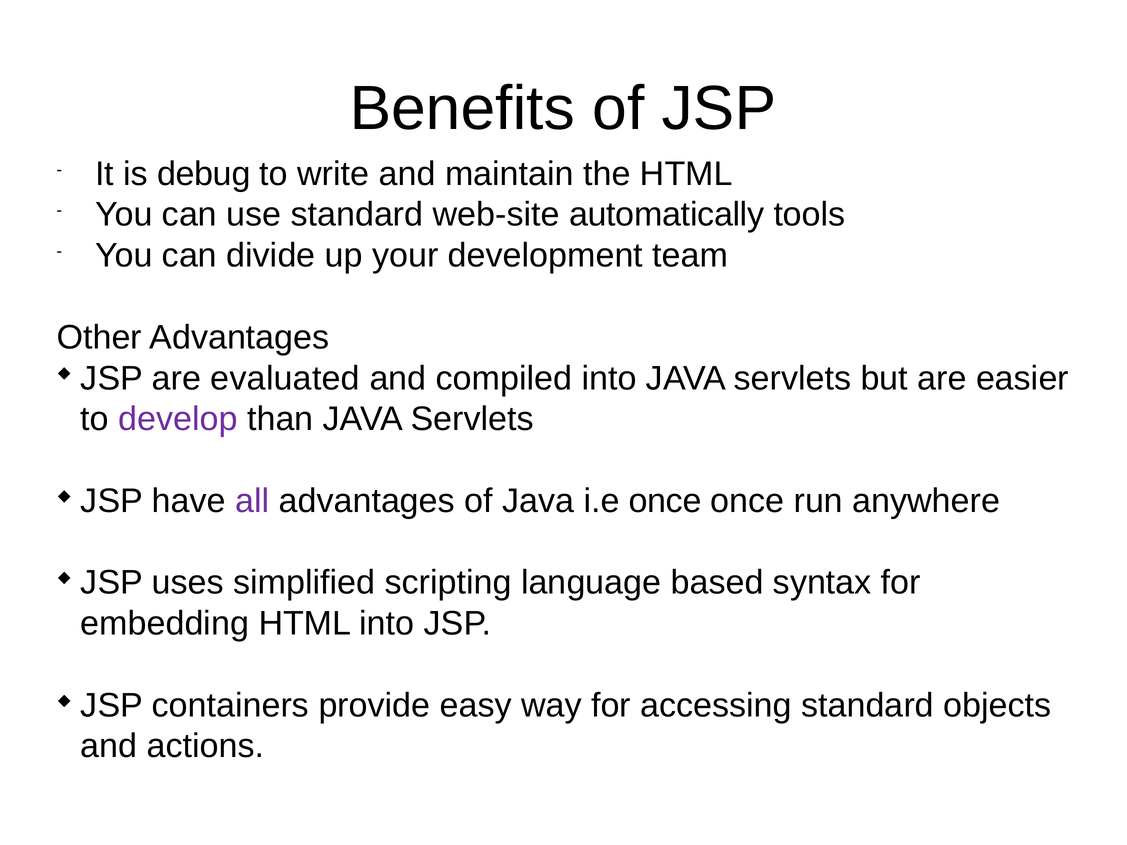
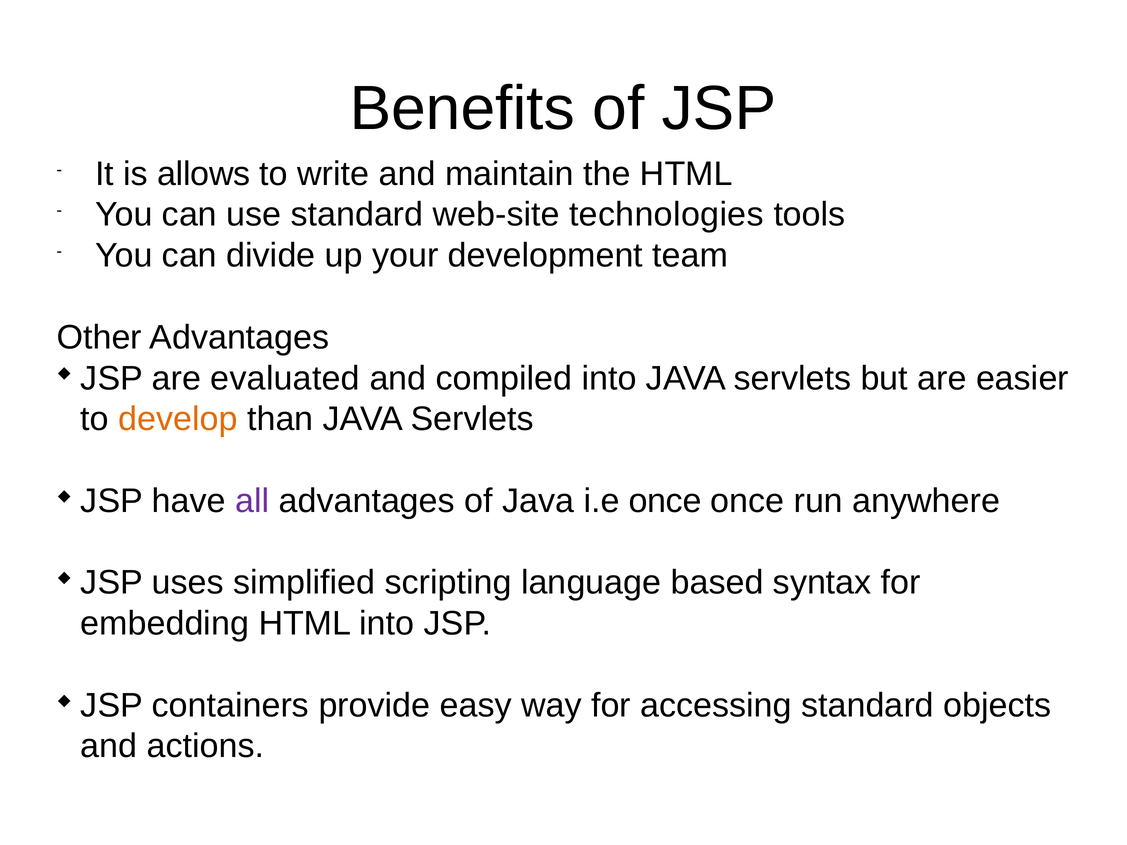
debug: debug -> allows
automatically: automatically -> technologies
develop colour: purple -> orange
